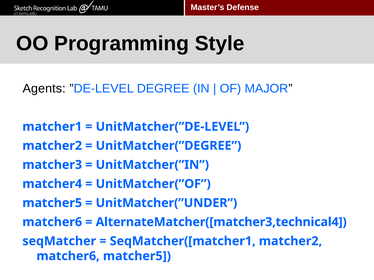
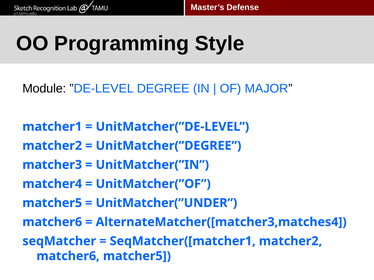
Agents: Agents -> Module
AlternateMatcher([matcher3,technical4: AlternateMatcher([matcher3,technical4 -> AlternateMatcher([matcher3,matches4
